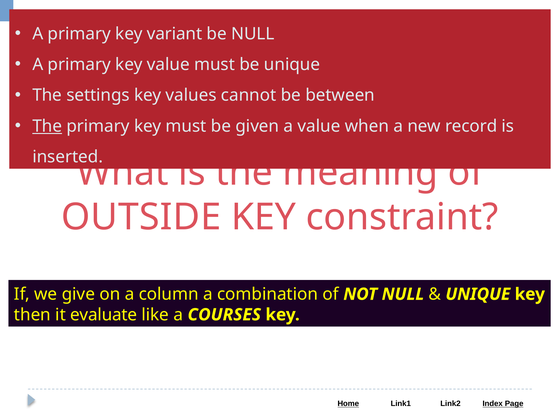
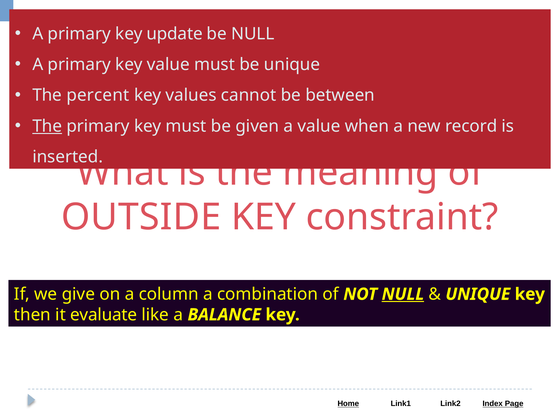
variant: variant -> update
settings: settings -> percent
NULL at (403, 294) underline: none -> present
COURSES: COURSES -> BALANCE
